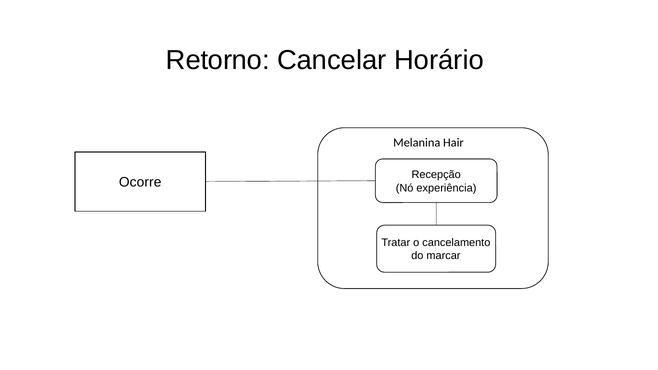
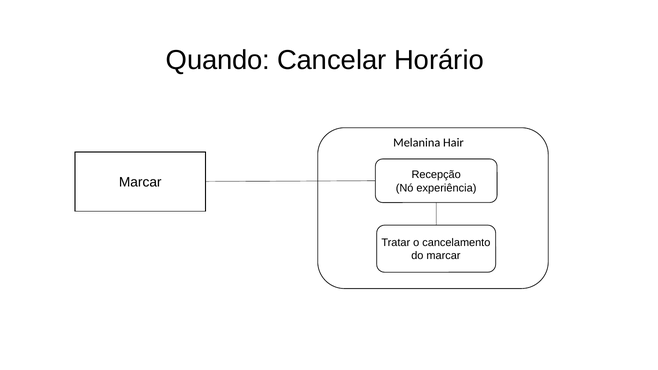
Retorno: Retorno -> Quando
Ocorre at (140, 182): Ocorre -> Marcar
